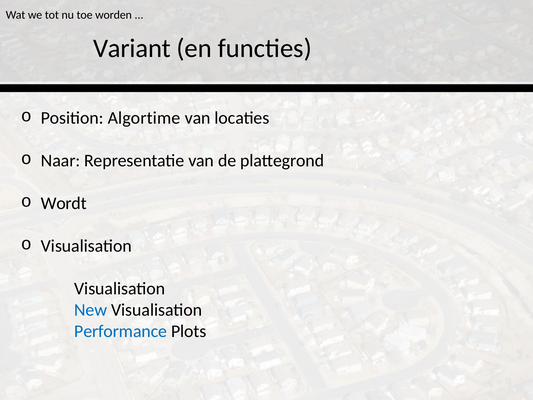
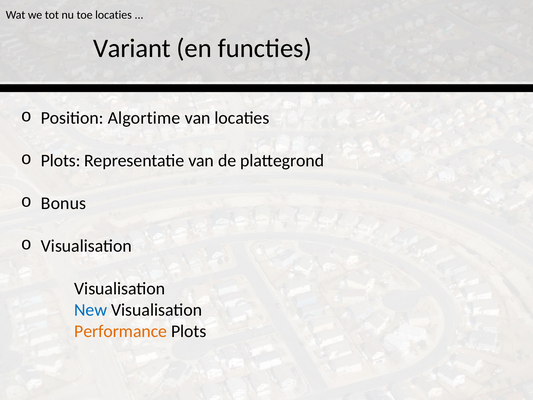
toe worden: worden -> locaties
Naar at (61, 160): Naar -> Plots
Wordt: Wordt -> Bonus
Performance colour: blue -> orange
